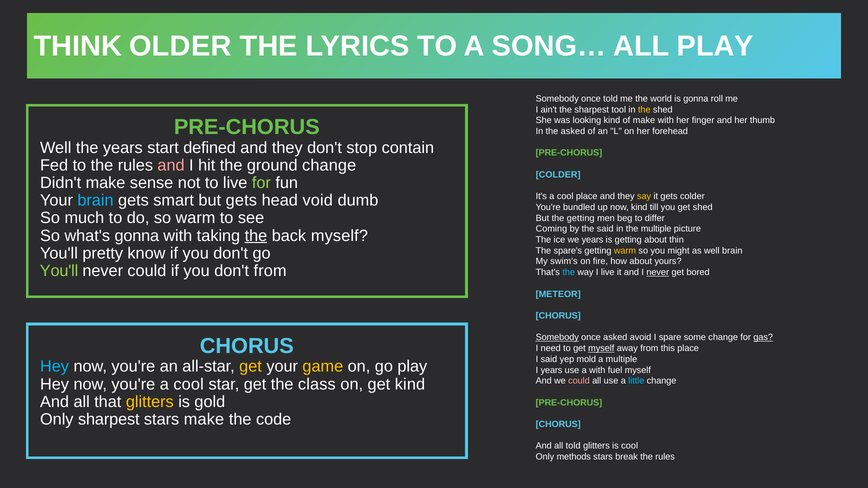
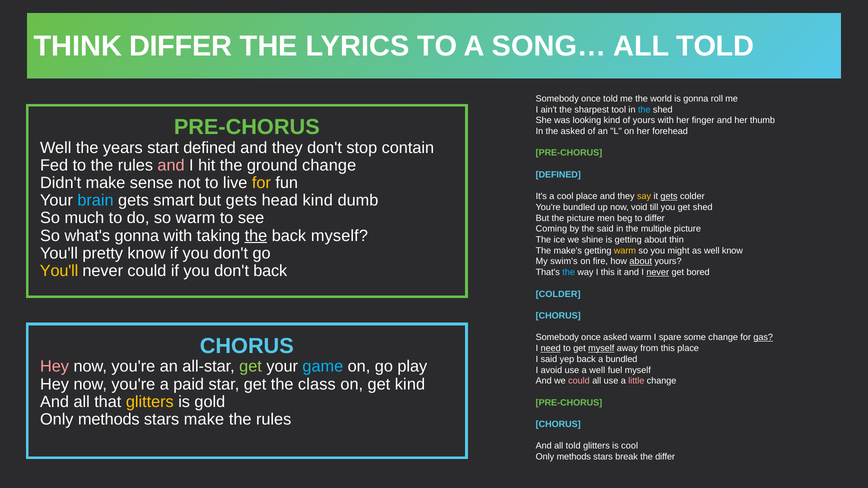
THINK OLDER: OLDER -> DIFFER
SONG… ALL PLAY: PLAY -> TOLD
the at (644, 110) colour: yellow -> light blue
of make: make -> yours
COLDER at (558, 175): COLDER -> DEFINED
for at (261, 183) colour: light green -> yellow
gets at (669, 196) underline: none -> present
head void: void -> kind
now kind: kind -> void
the getting: getting -> picture
we years: years -> shine
spare's: spare's -> make's
well brain: brain -> know
about at (641, 262) underline: none -> present
You'll at (59, 271) colour: light green -> yellow
don't from: from -> back
I live: live -> this
METEOR at (558, 294): METEOR -> COLDER
Somebody at (557, 338) underline: present -> none
asked avoid: avoid -> warm
need underline: none -> present
yep mold: mold -> back
a multiple: multiple -> bundled
Hey at (55, 367) colour: light blue -> pink
get at (251, 367) colour: yellow -> light green
game colour: yellow -> light blue
I years: years -> avoid
a with: with -> well
you're a cool: cool -> paid
little colour: light blue -> pink
sharpest at (109, 419): sharpest -> methods
code at (274, 419): code -> rules
break the rules: rules -> differ
